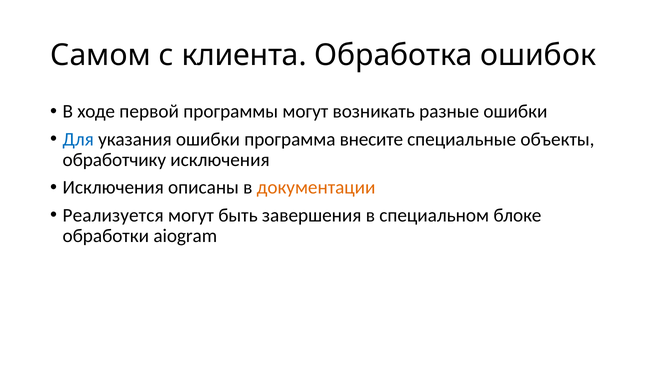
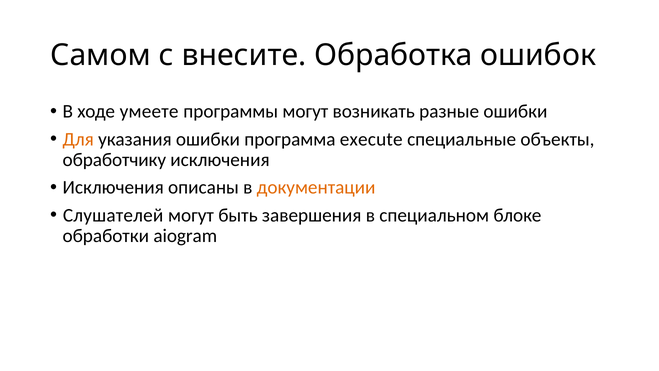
клиента: клиента -> внесите
первой: первой -> умеете
Для colour: blue -> orange
внесите: внесите -> execute
Реализуется: Реализуется -> Слушателей
